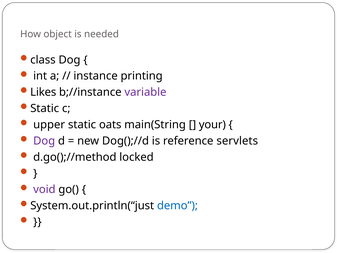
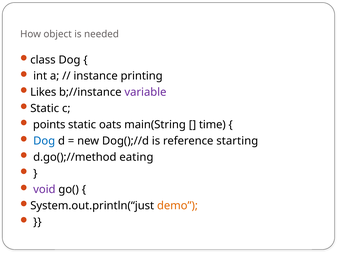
upper: upper -> points
your: your -> time
Dog at (44, 141) colour: purple -> blue
servlets: servlets -> starting
locked: locked -> eating
demo colour: blue -> orange
